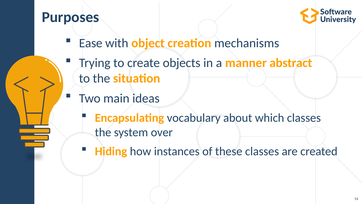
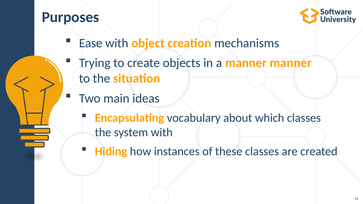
manner abstract: abstract -> manner
system over: over -> with
